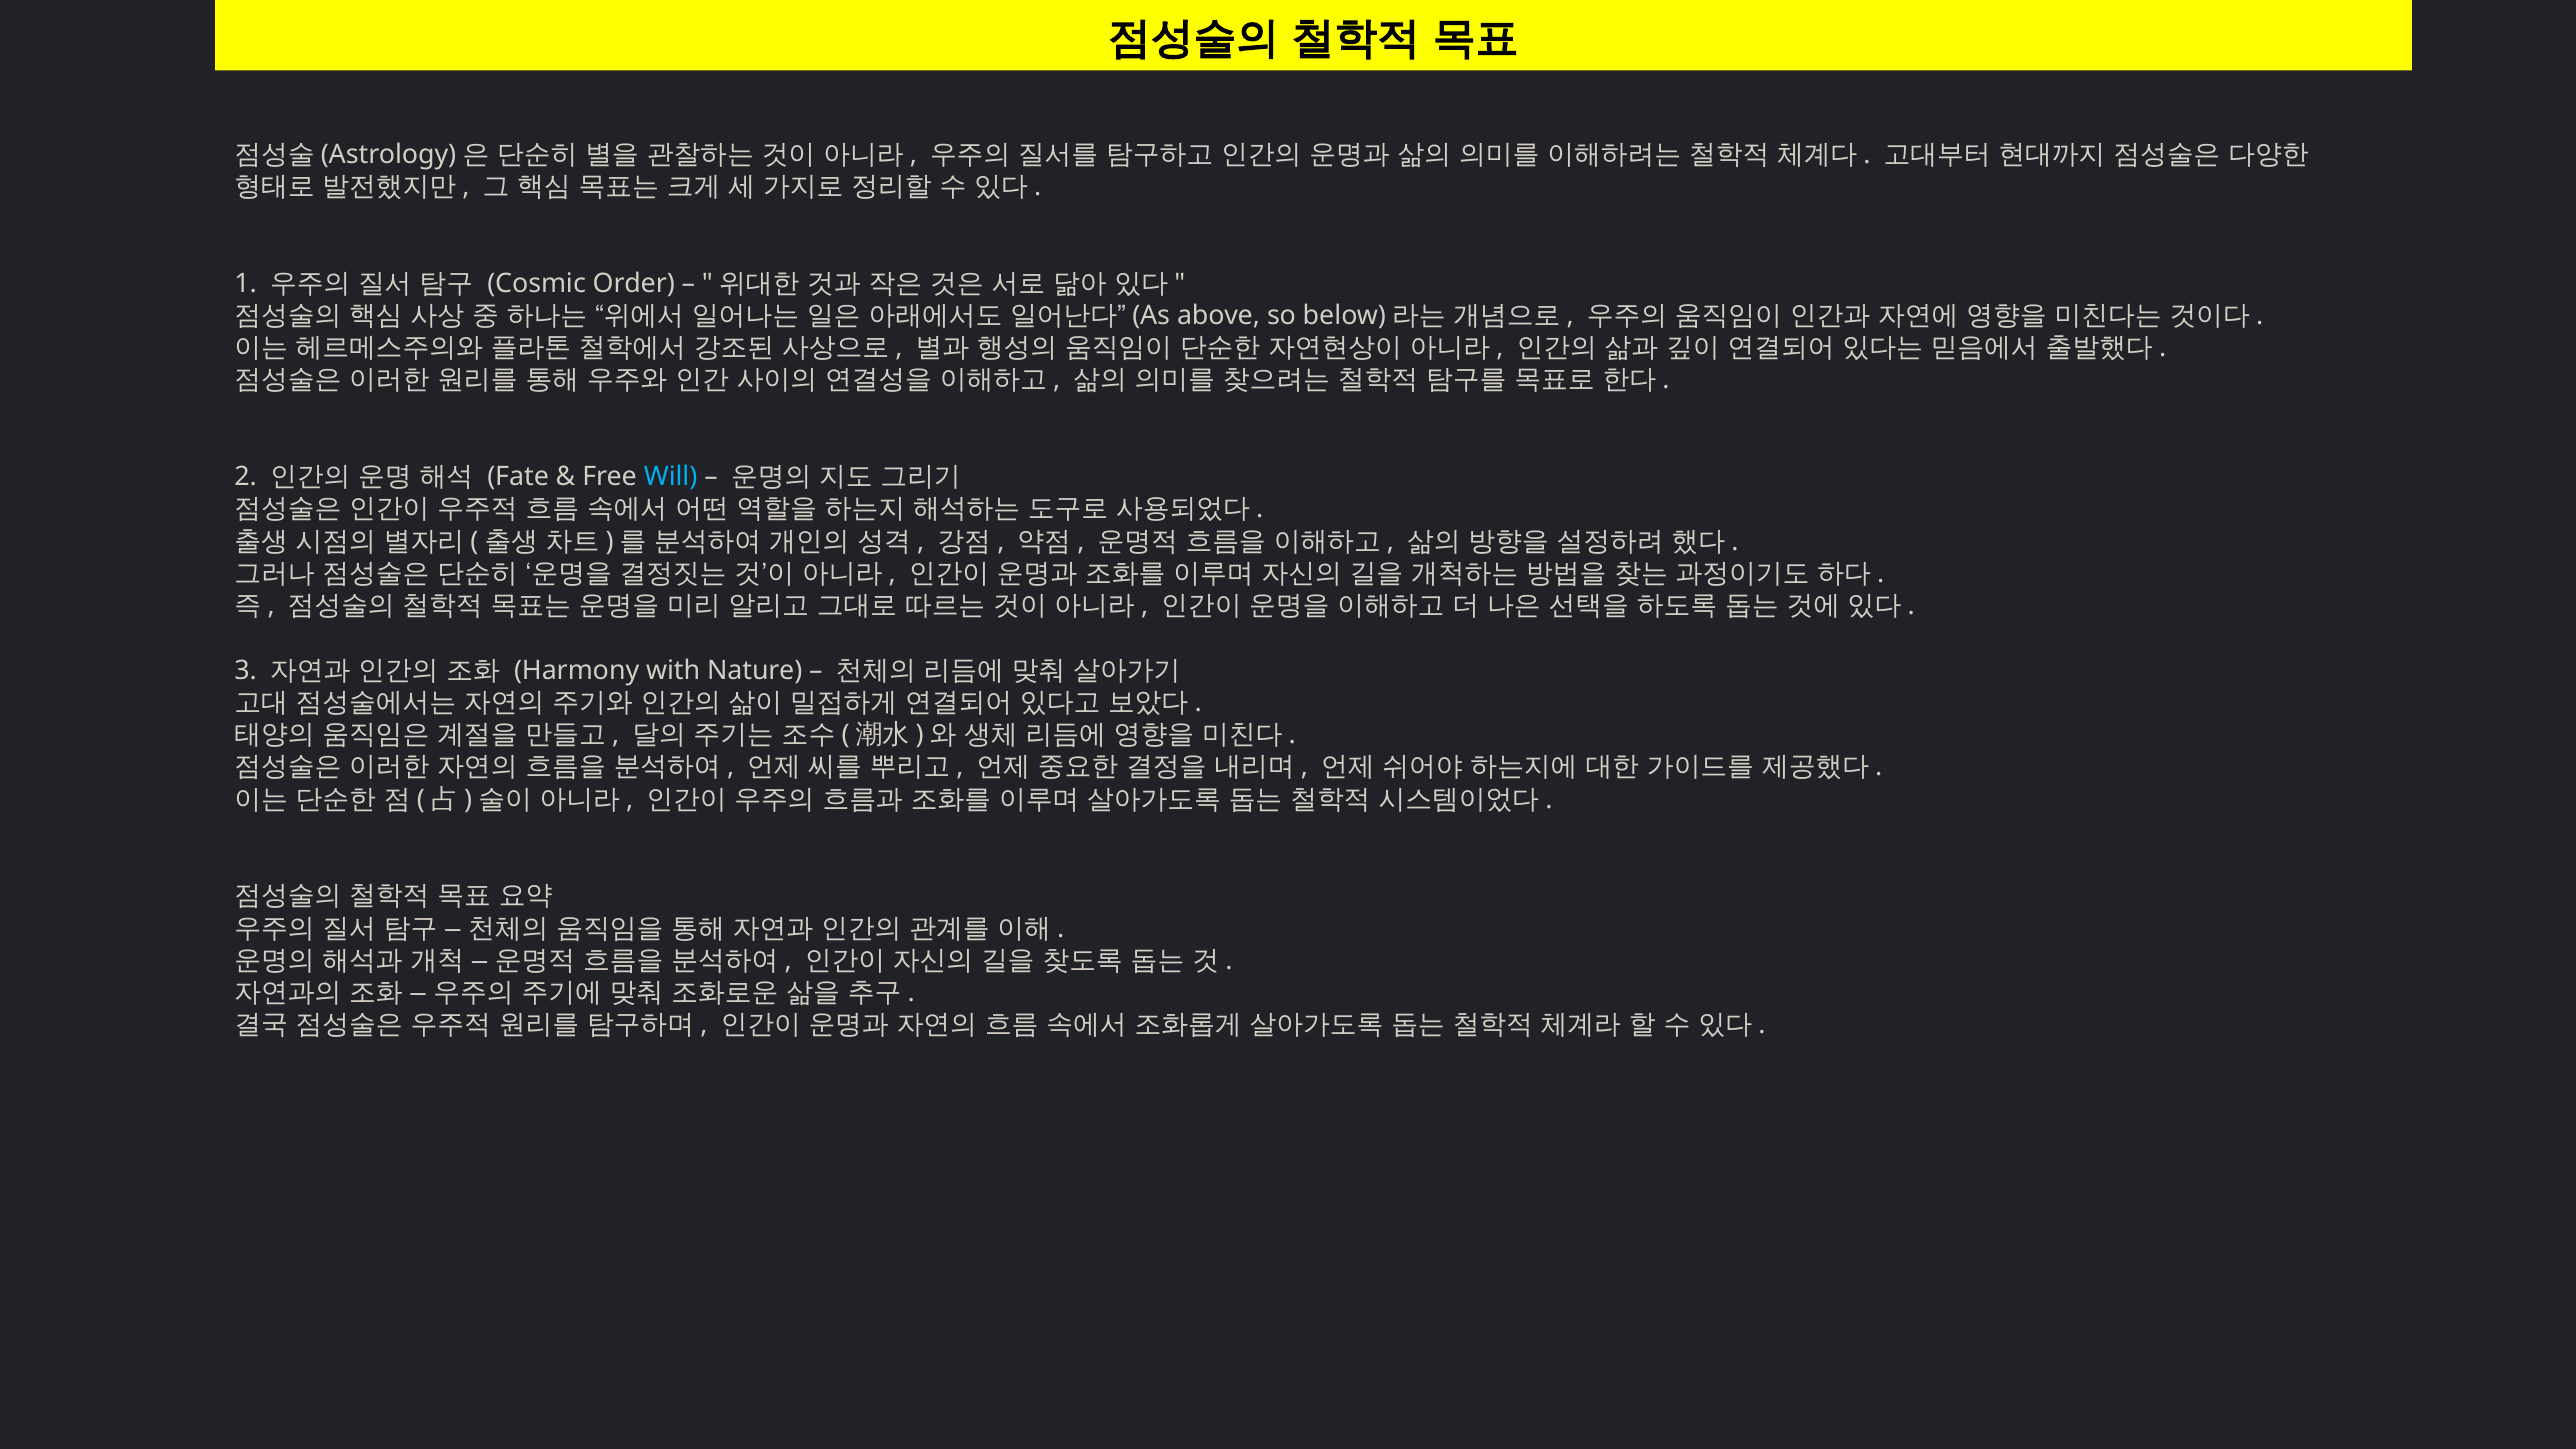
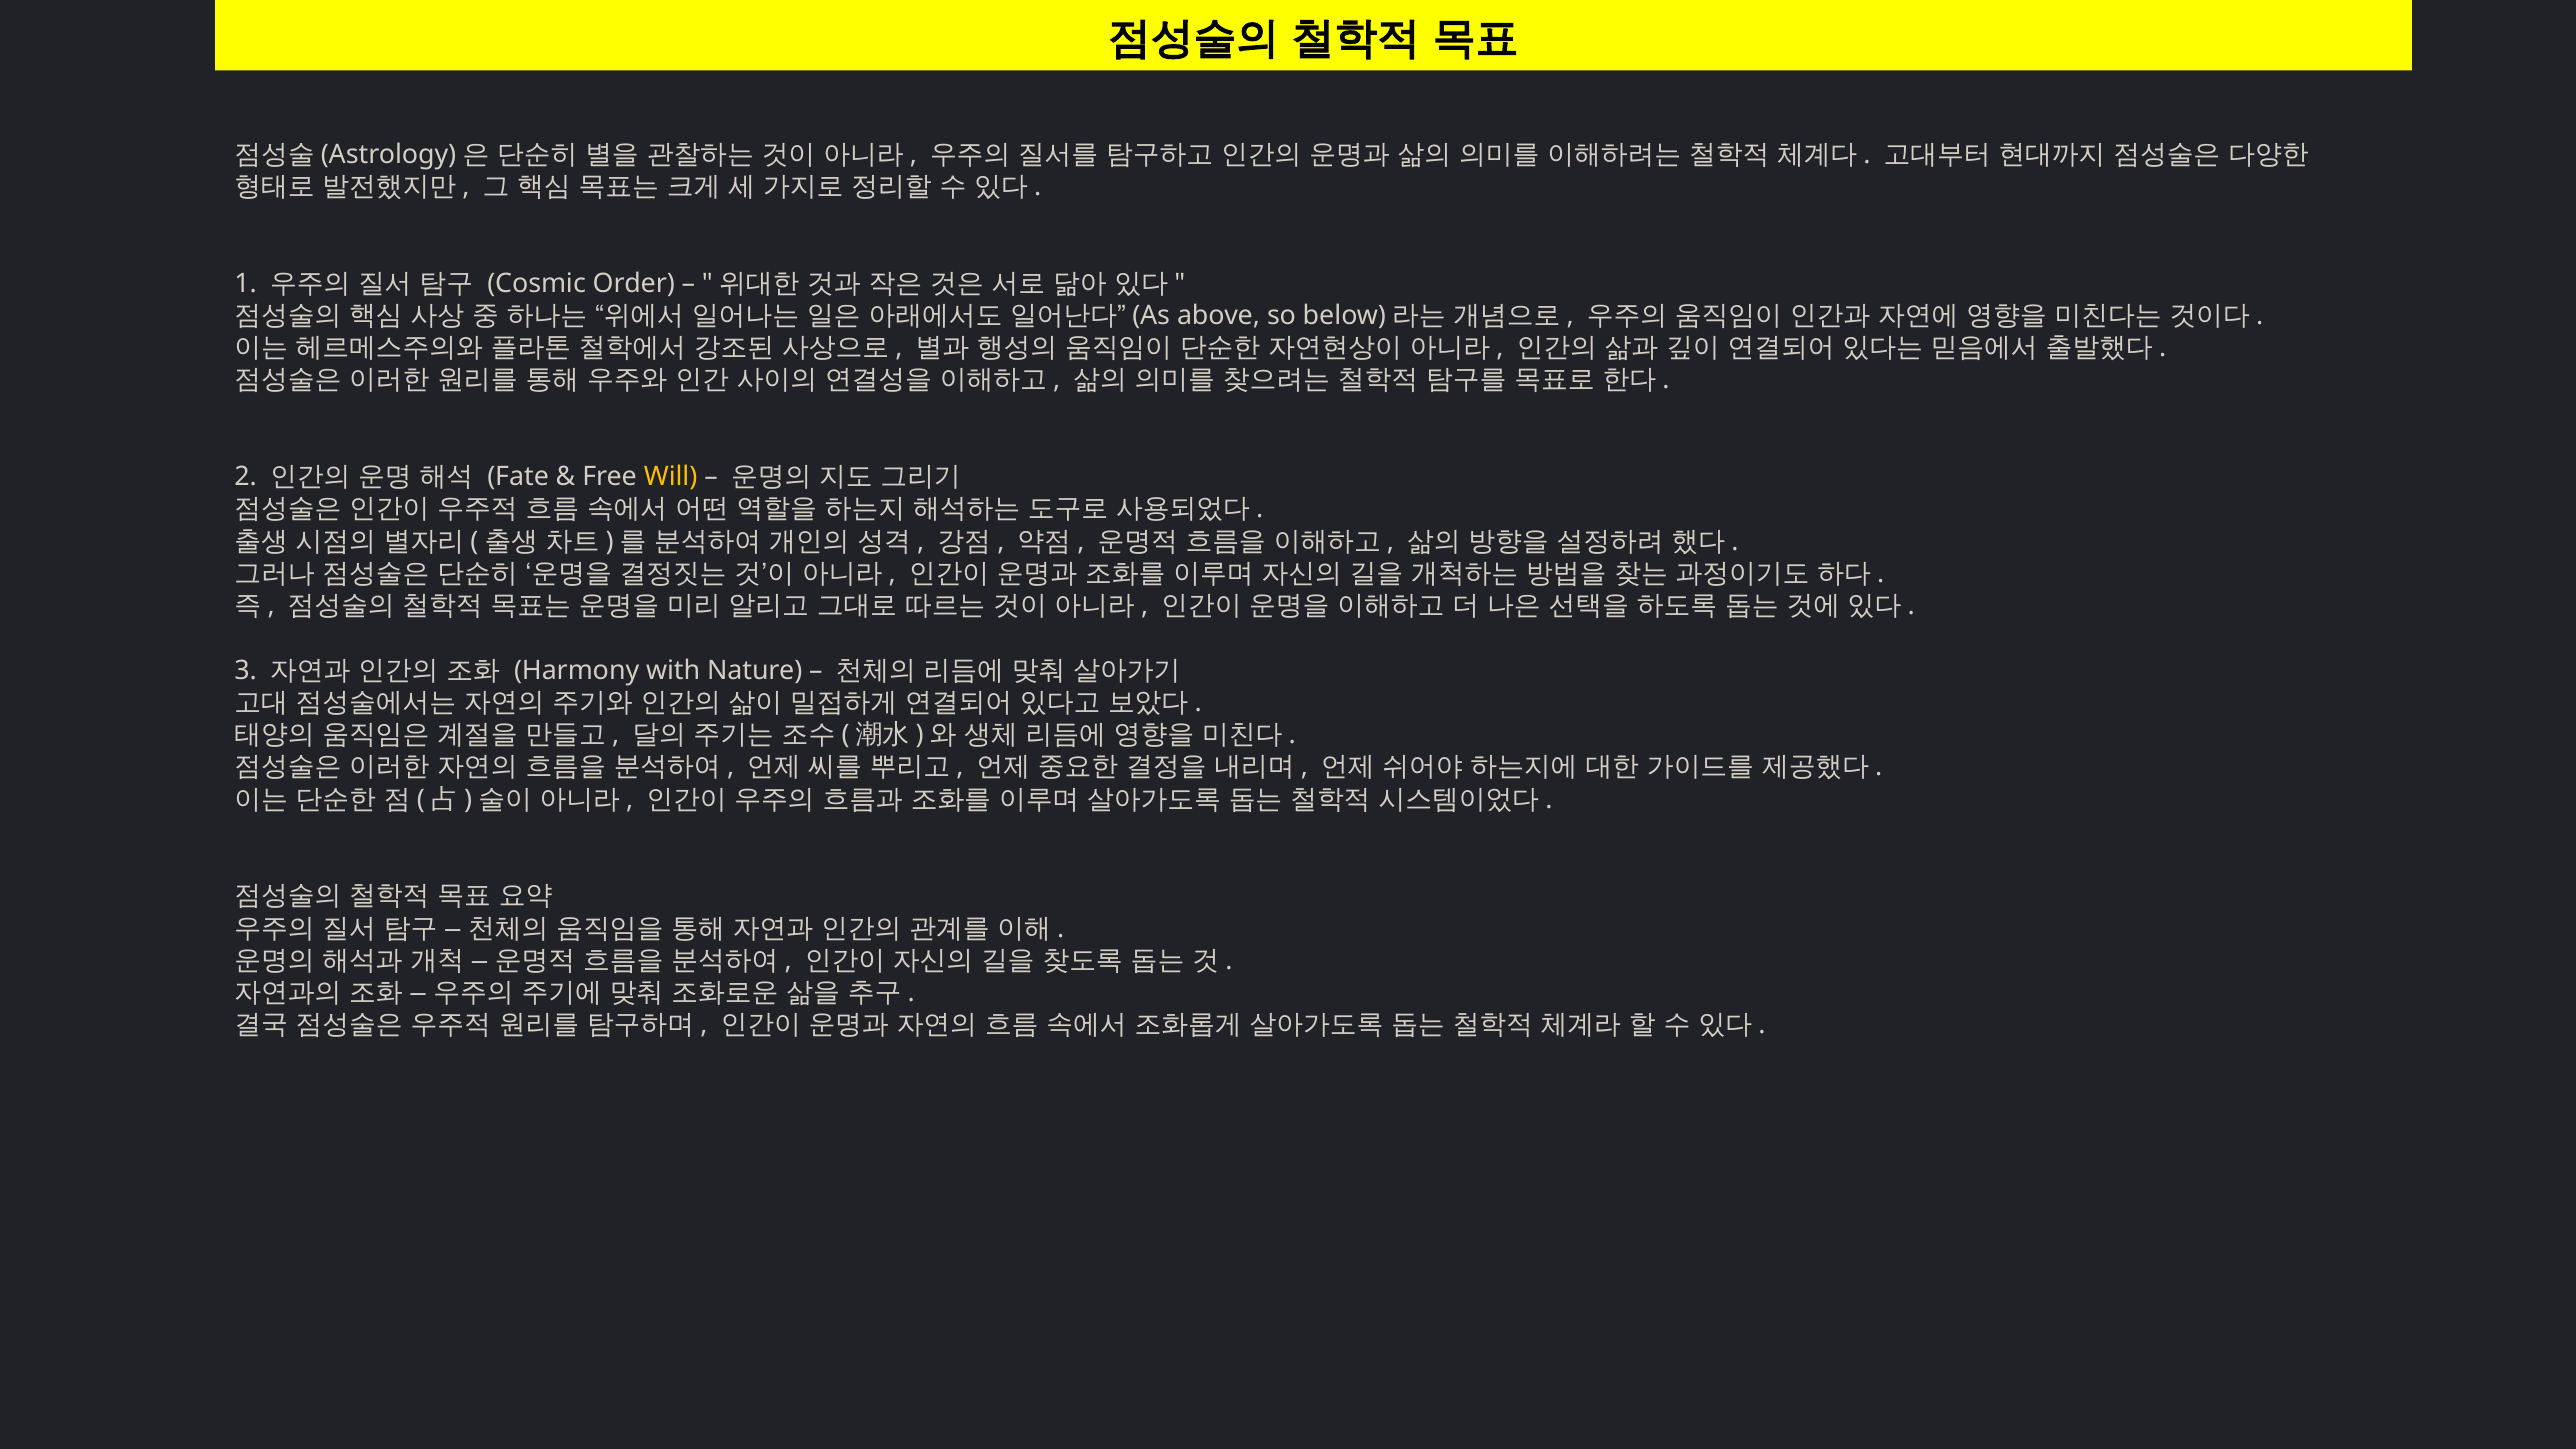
Will colour: light blue -> yellow
